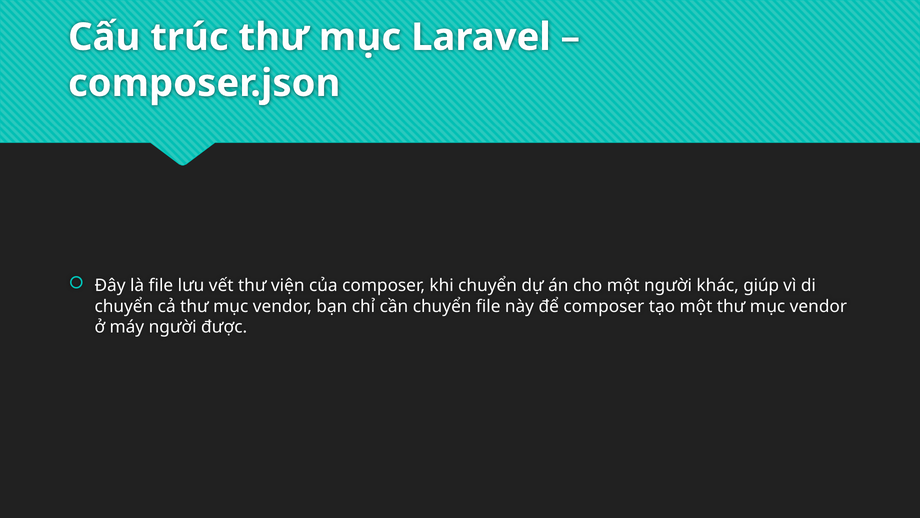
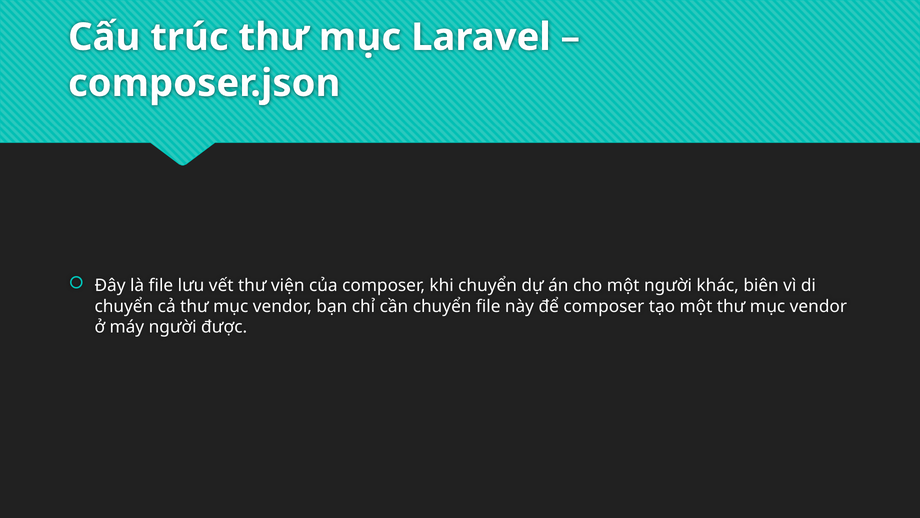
giúp: giúp -> biên
